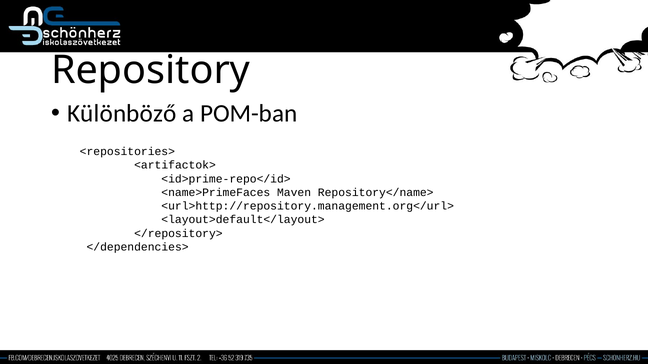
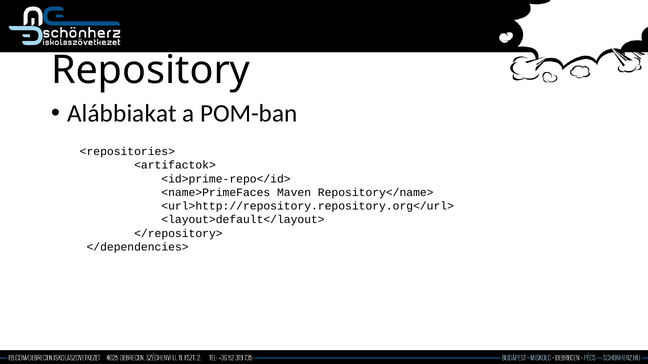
Különböző: Különböző -> Alábbiakat
<url>http://repository.management.org</url>: <url>http://repository.management.org</url> -> <url>http://repository.repository.org</url>
